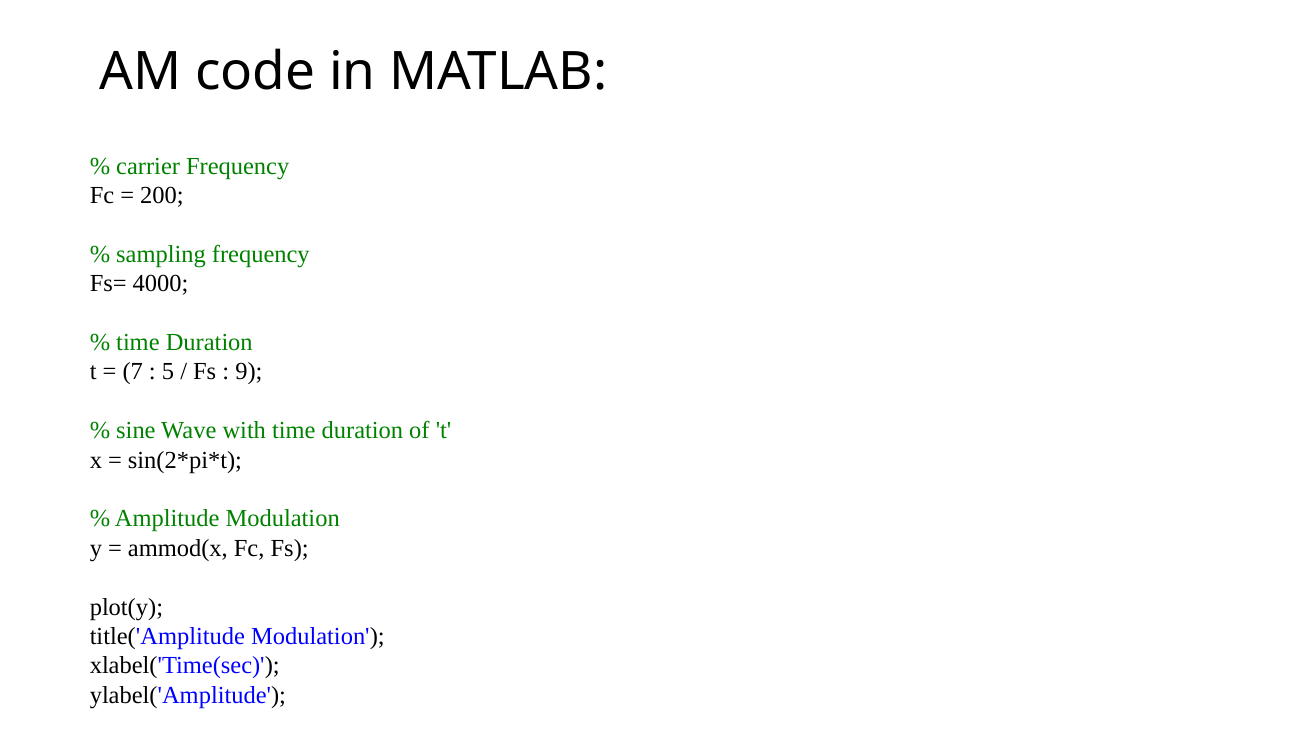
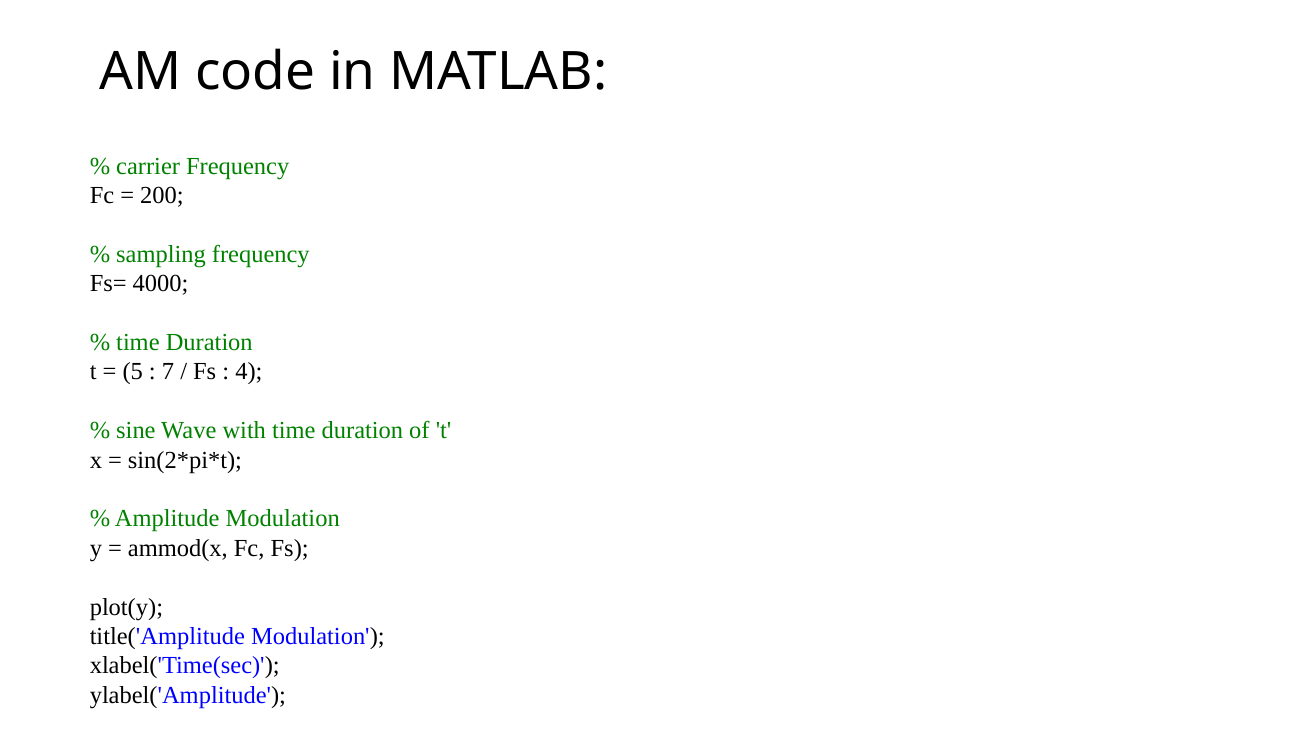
7: 7 -> 5
5: 5 -> 7
9: 9 -> 4
